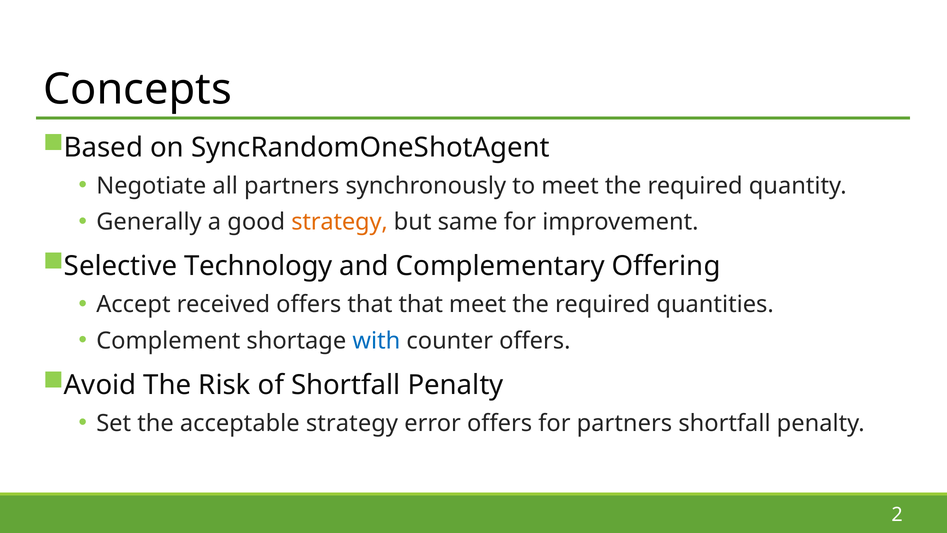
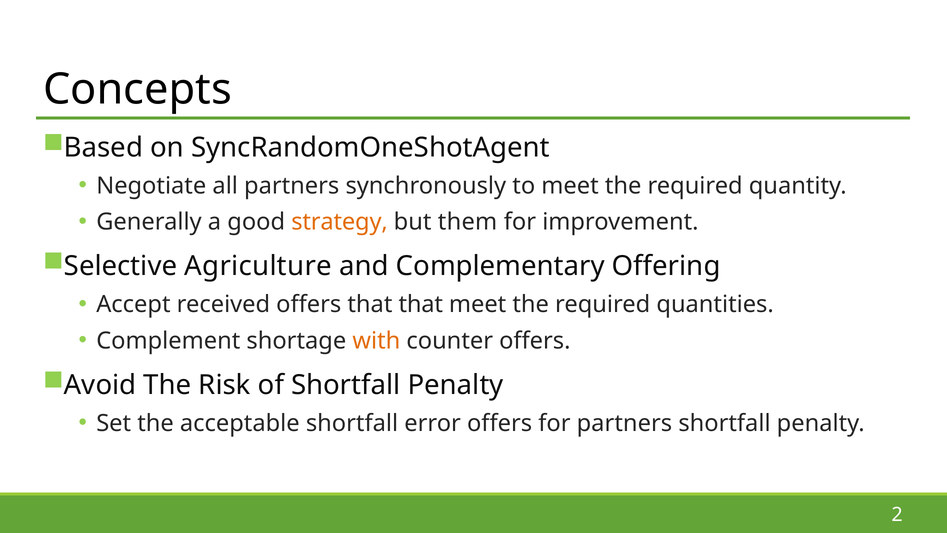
same: same -> them
Technology: Technology -> Agriculture
with colour: blue -> orange
acceptable strategy: strategy -> shortfall
